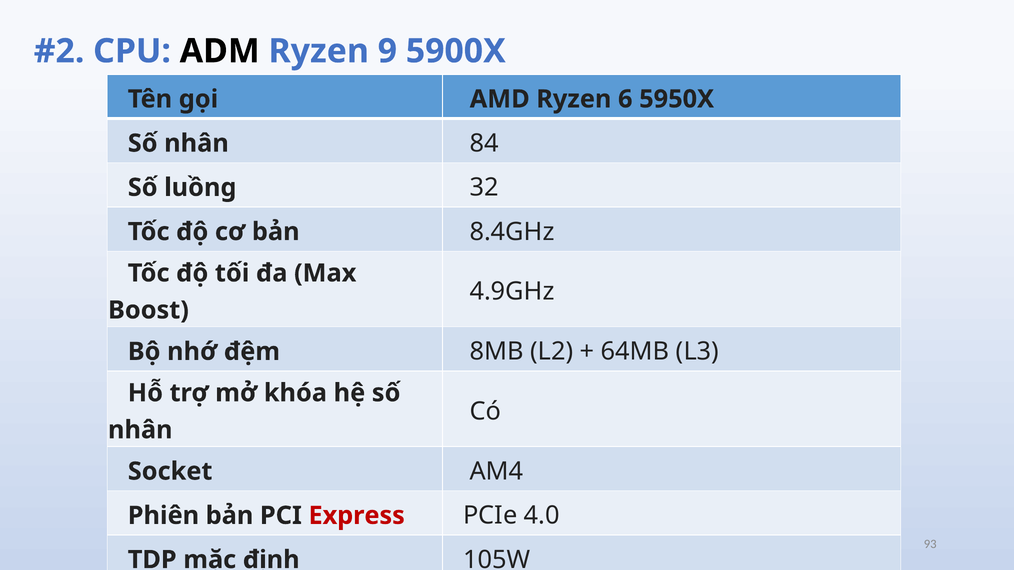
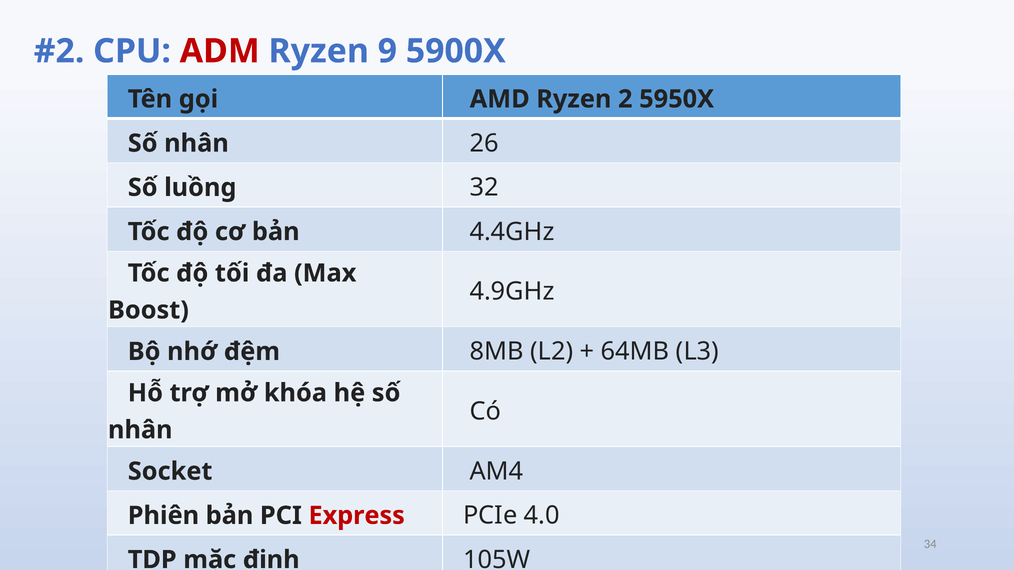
ADM colour: black -> red
6: 6 -> 2
84: 84 -> 26
8.4GHz: 8.4GHz -> 4.4GHz
93: 93 -> 34
